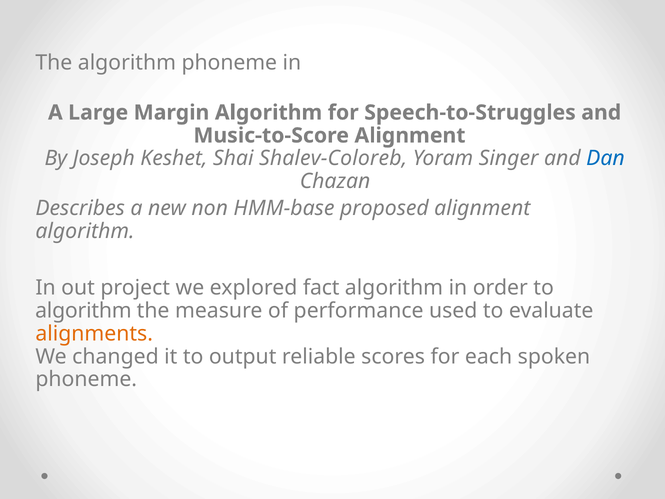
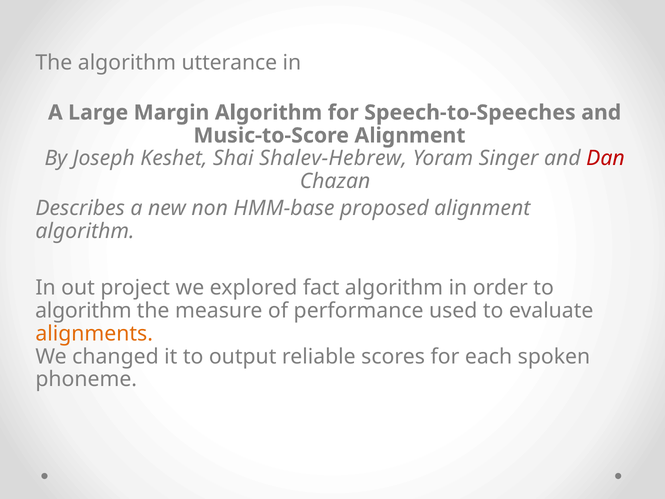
algorithm phoneme: phoneme -> utterance
Speech-to-Struggles: Speech-to-Struggles -> Speech-to-Speeches
Shalev-Coloreb: Shalev-Coloreb -> Shalev-Hebrew
Dan colour: blue -> red
